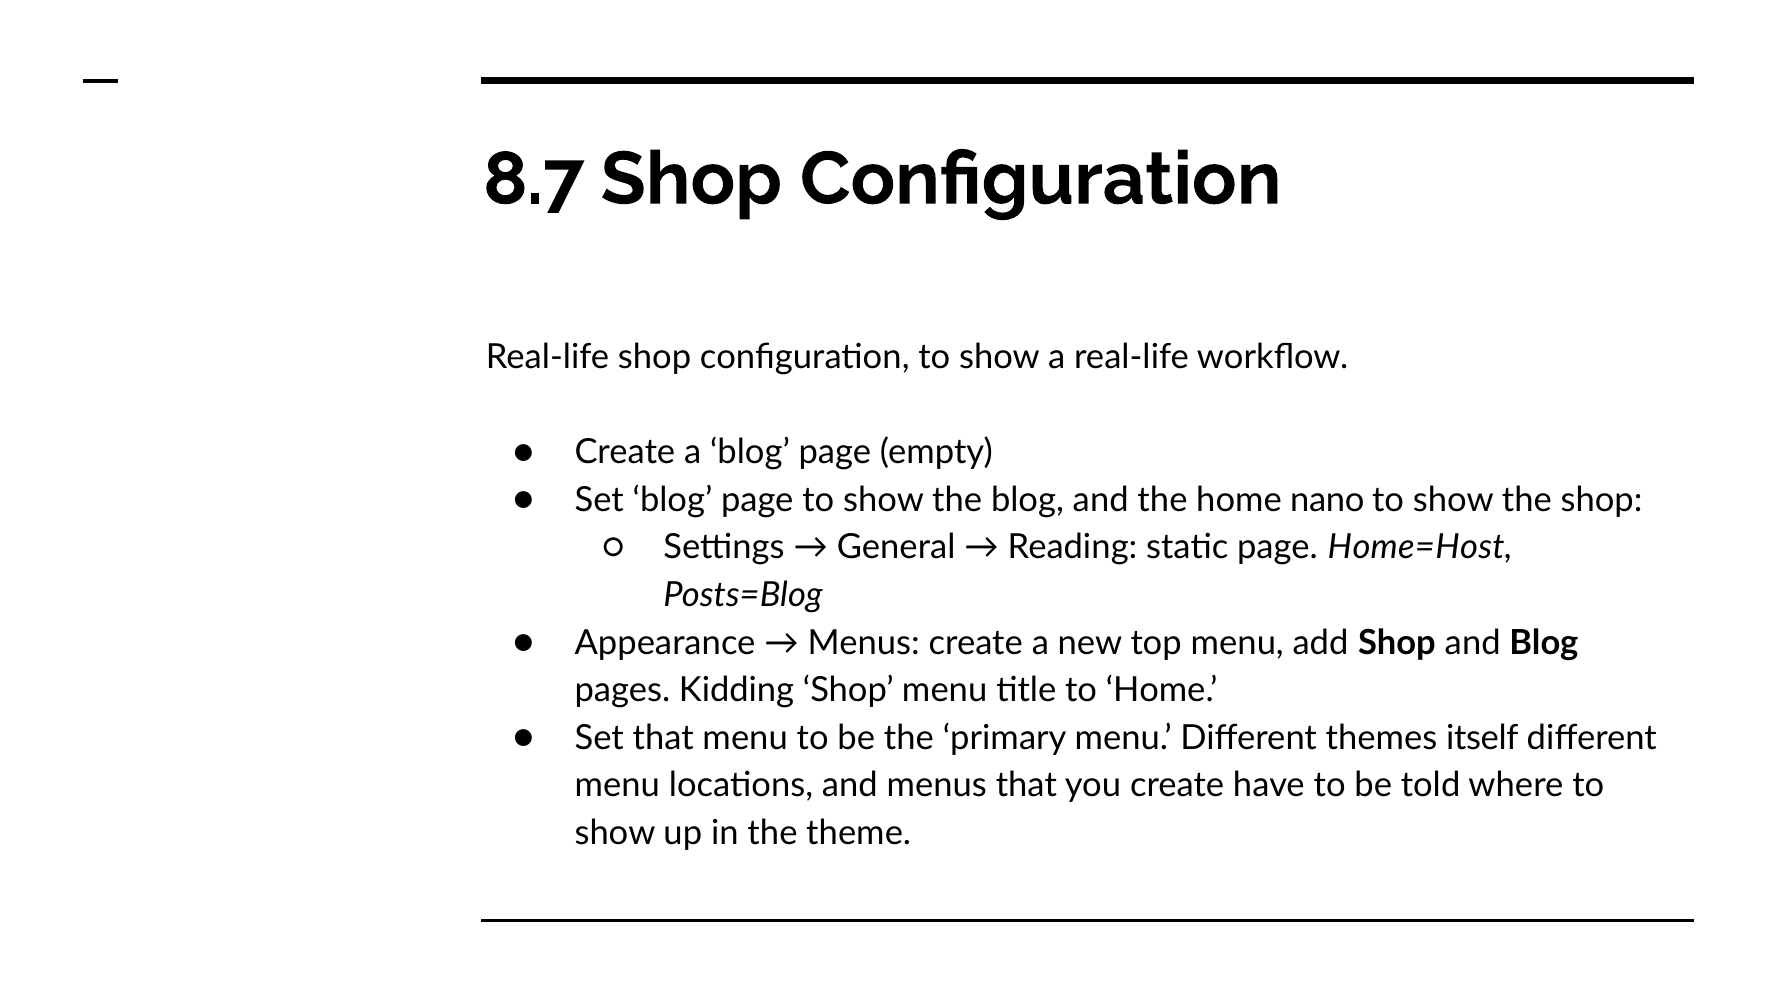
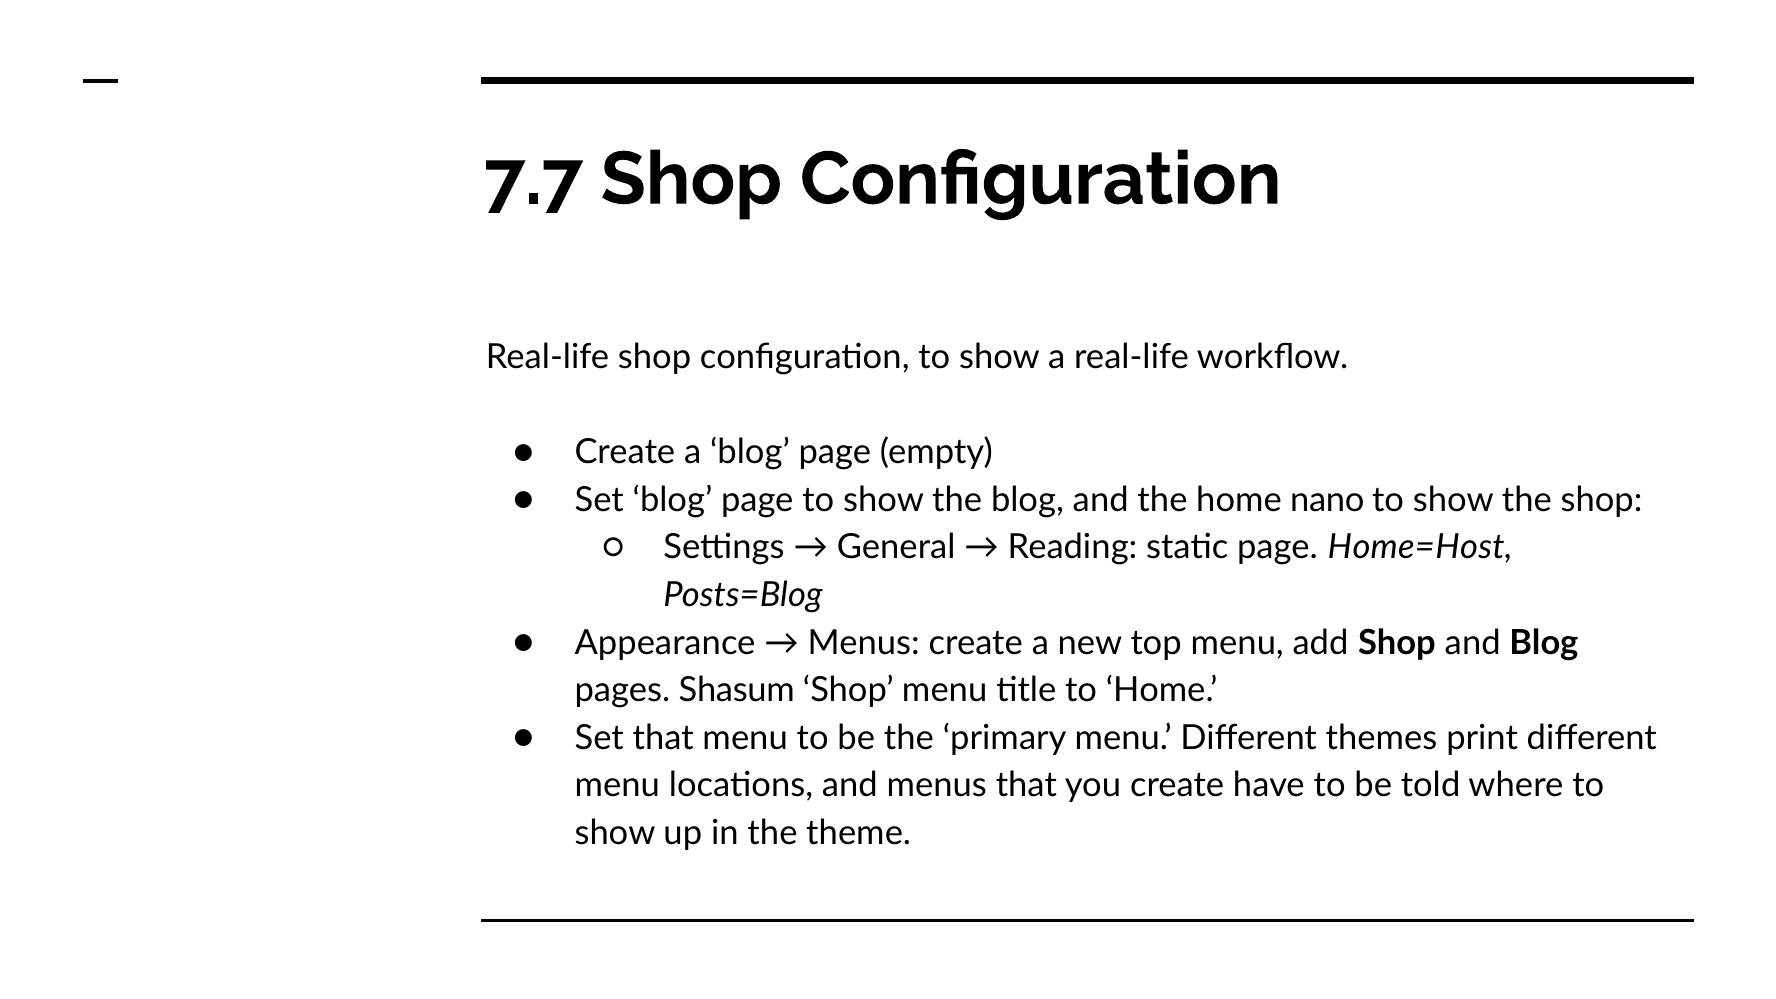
8.7: 8.7 -> 7.7
Kidding: Kidding -> Shasum
itself: itself -> print
